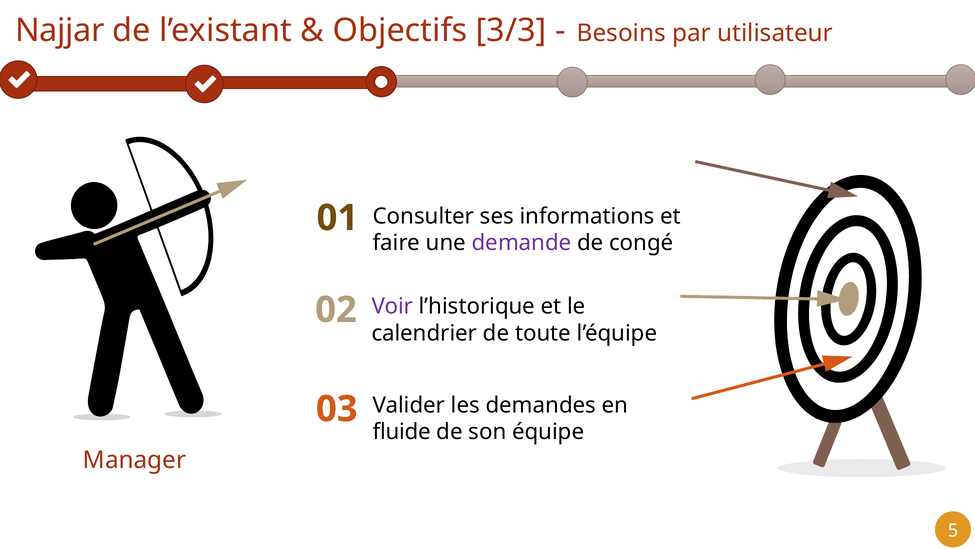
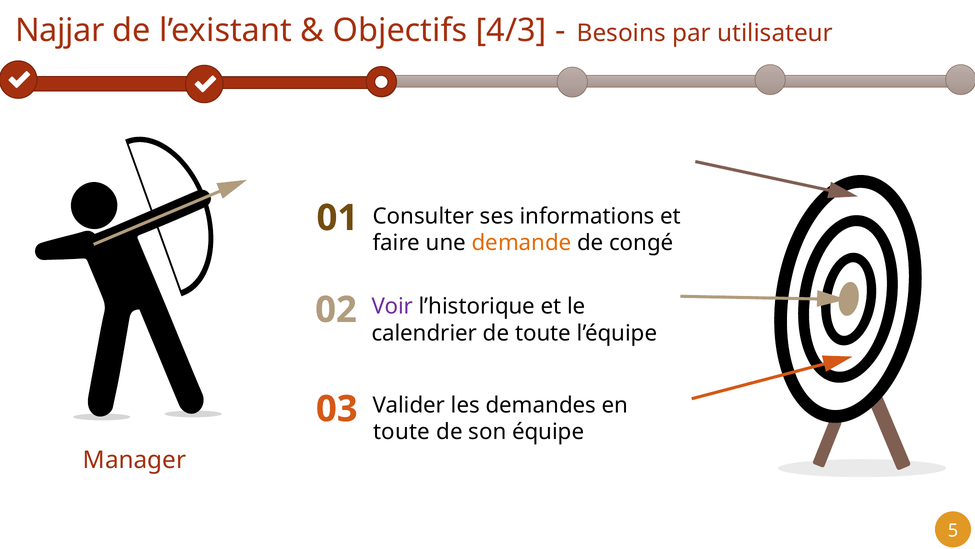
3/3: 3/3 -> 4/3
demande colour: purple -> orange
fluide at (402, 432): fluide -> toute
